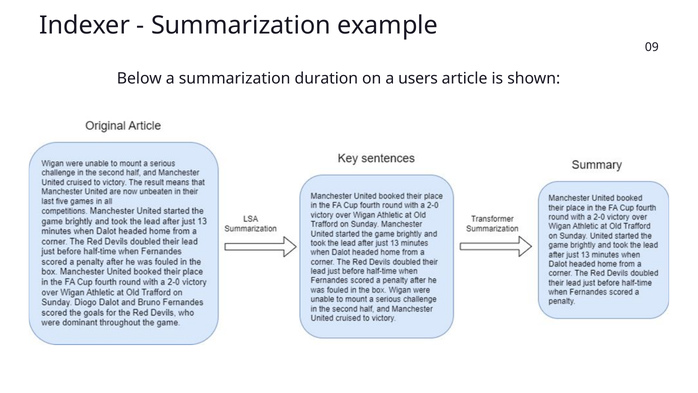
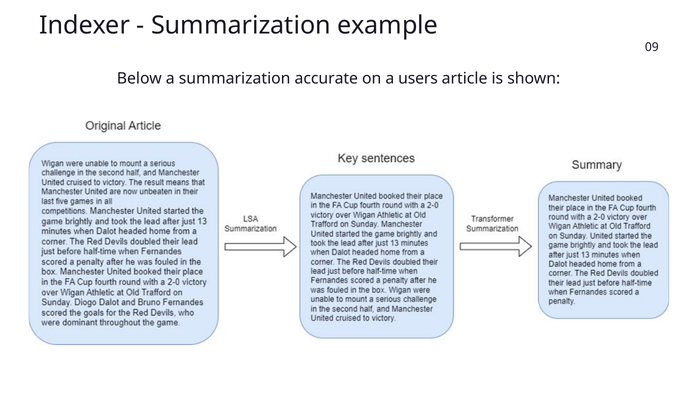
duration: duration -> accurate
